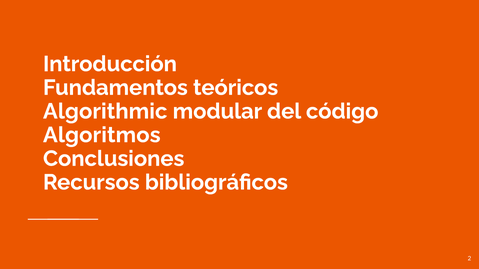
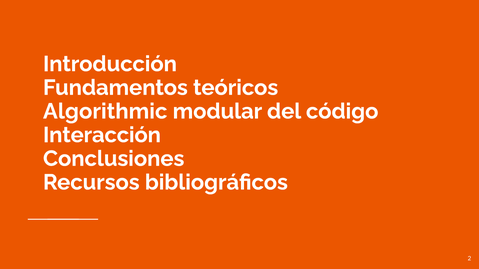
Algoritmos: Algoritmos -> Interacción
